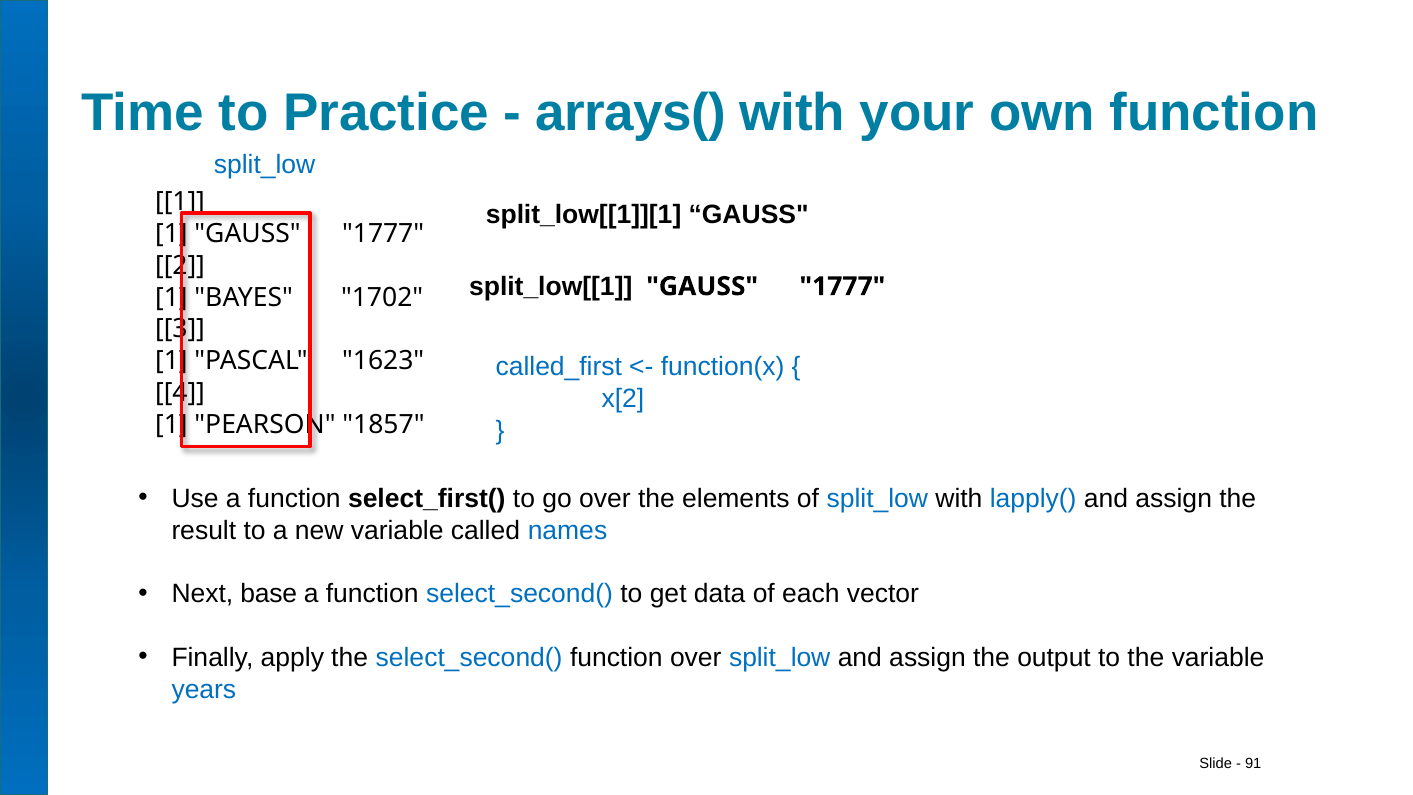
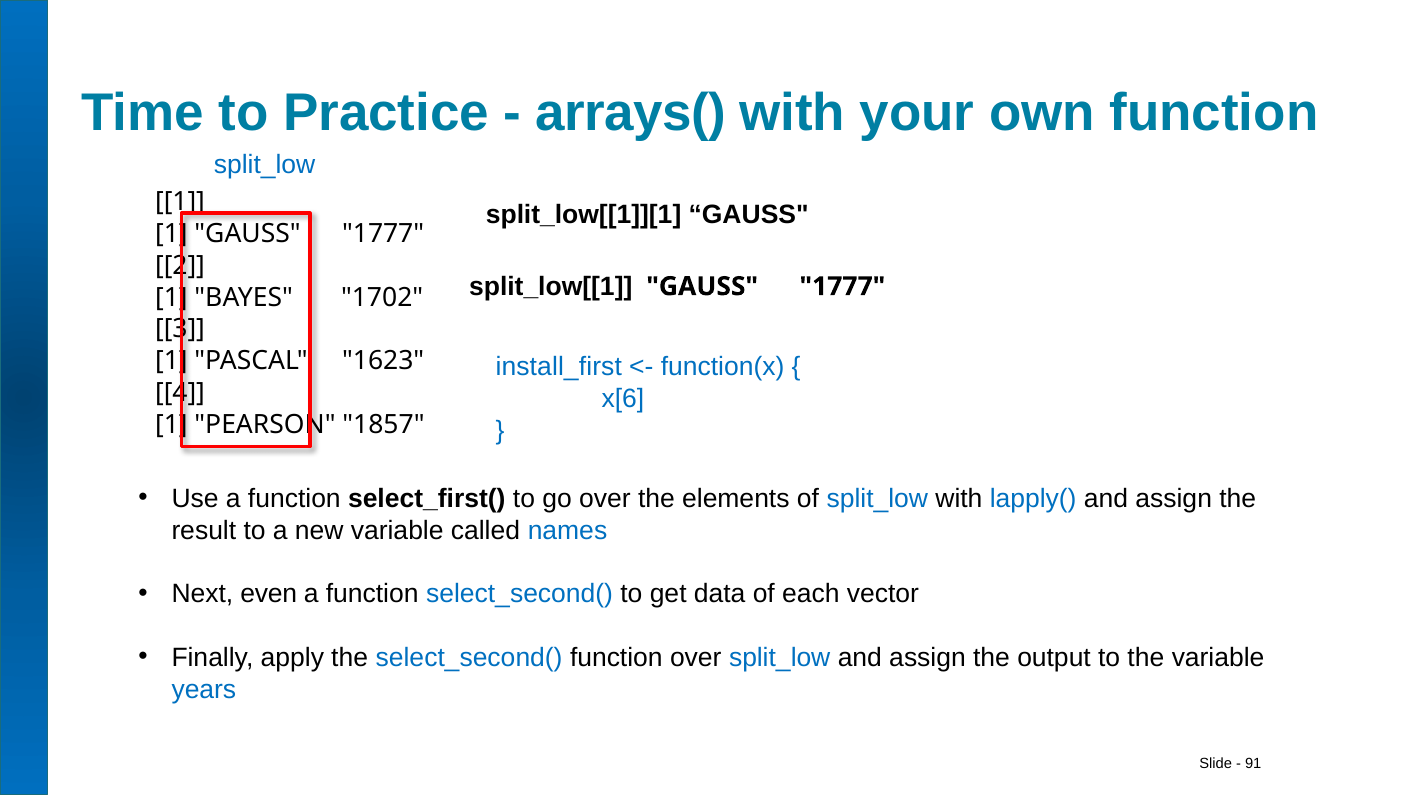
called_first: called_first -> install_first
x[2: x[2 -> x[6
base: base -> even
